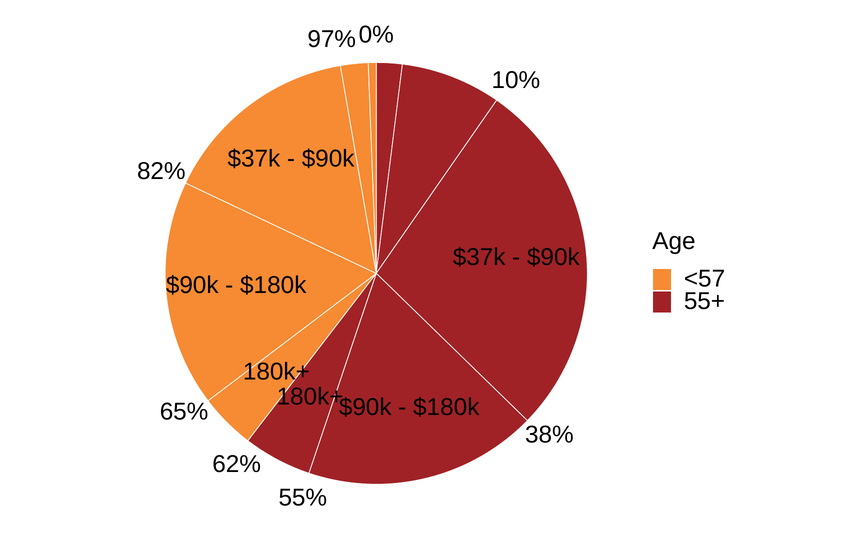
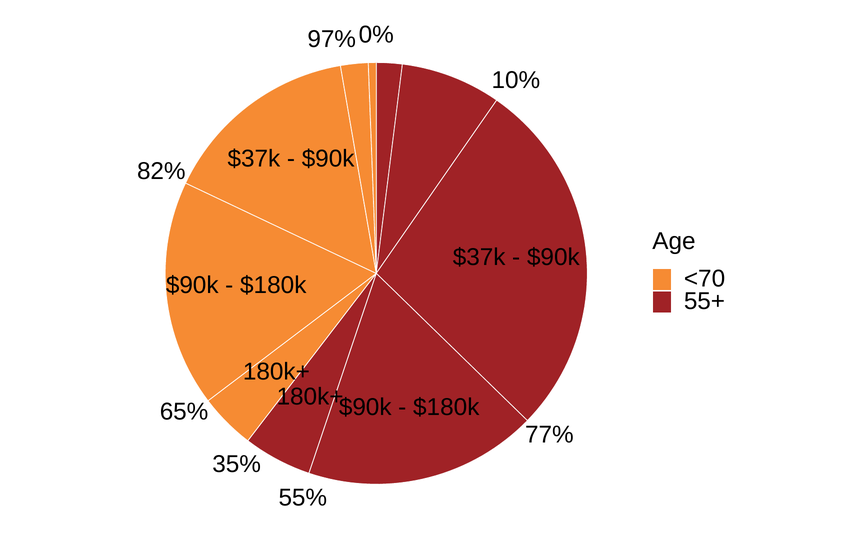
<57: <57 -> <70
38%: 38% -> 77%
62%: 62% -> 35%
